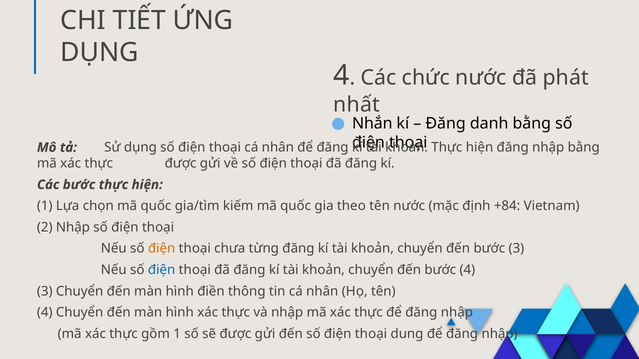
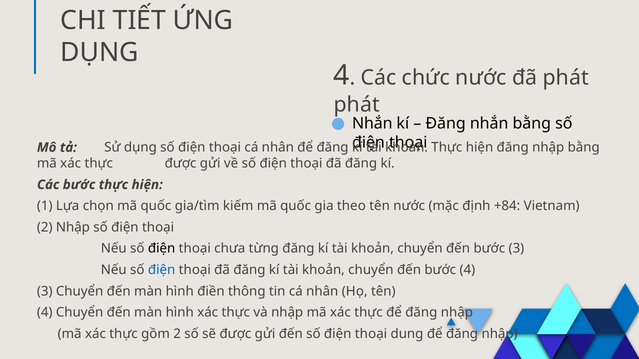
nhất at (357, 105): nhất -> phát
Đăng danh: danh -> nhắn
điện at (162, 249) colour: orange -> black
gồm 1: 1 -> 2
